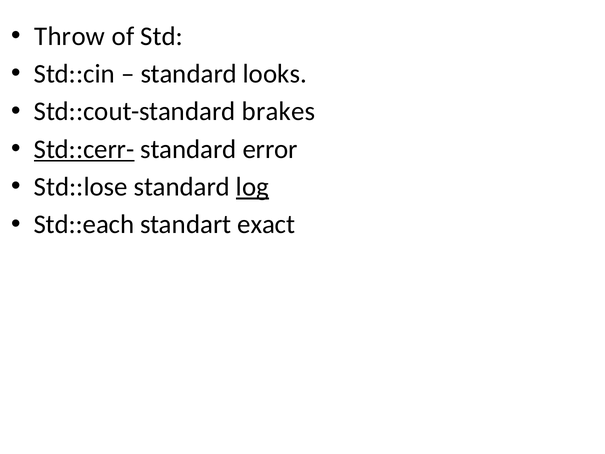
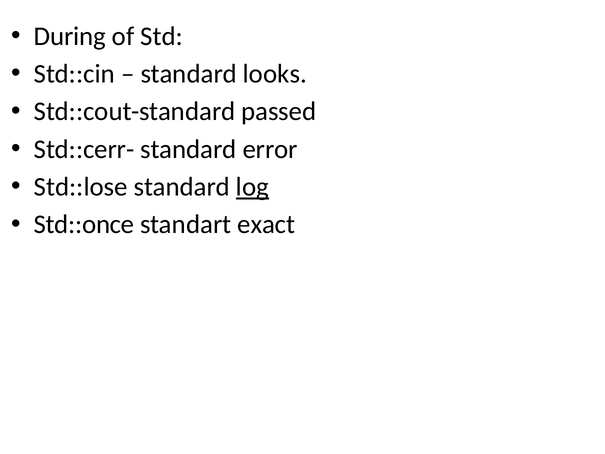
Throw: Throw -> During
brakes: brakes -> passed
Std::cerr- underline: present -> none
Std::each: Std::each -> Std::once
